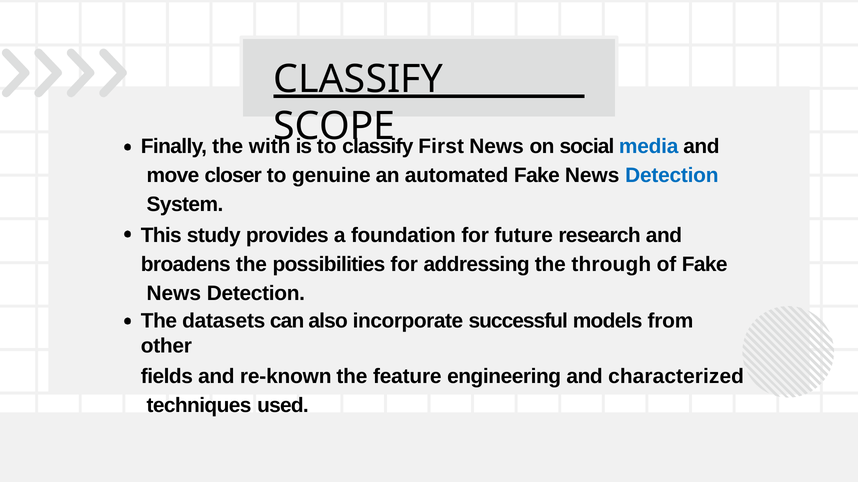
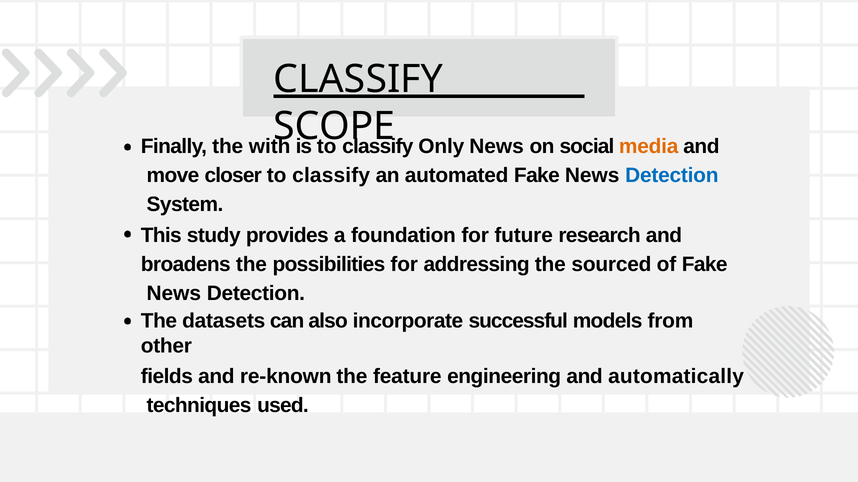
First: First -> Only
media colour: blue -> orange
closer to genuine: genuine -> classify
through: through -> sourced
characterized: characterized -> automatically
